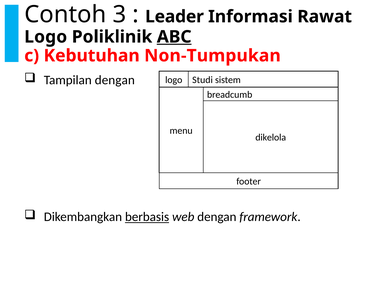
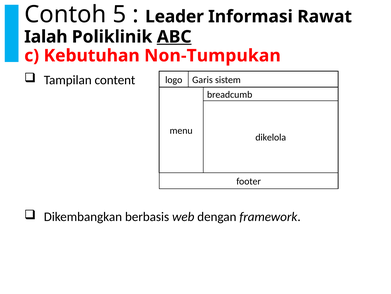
3: 3 -> 5
Logo at (46, 37): Logo -> Ialah
Tampilan dengan: dengan -> content
Studi: Studi -> Garis
berbasis underline: present -> none
